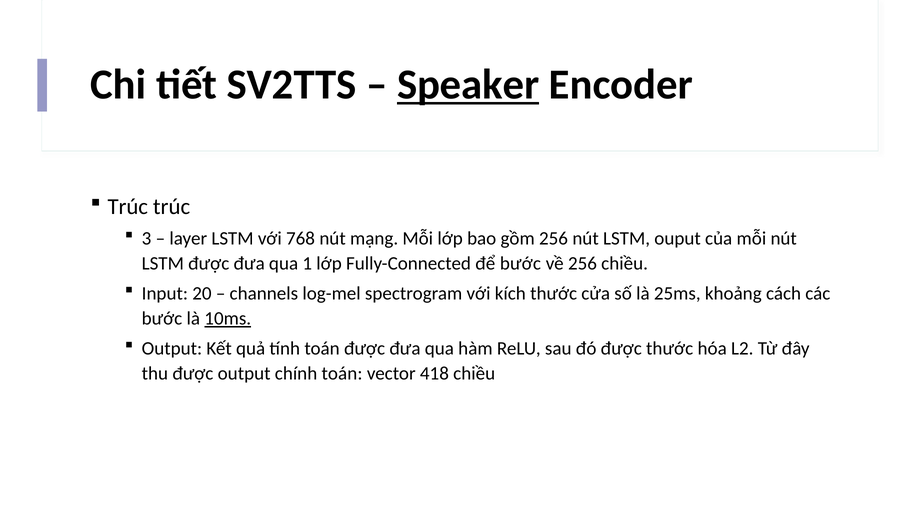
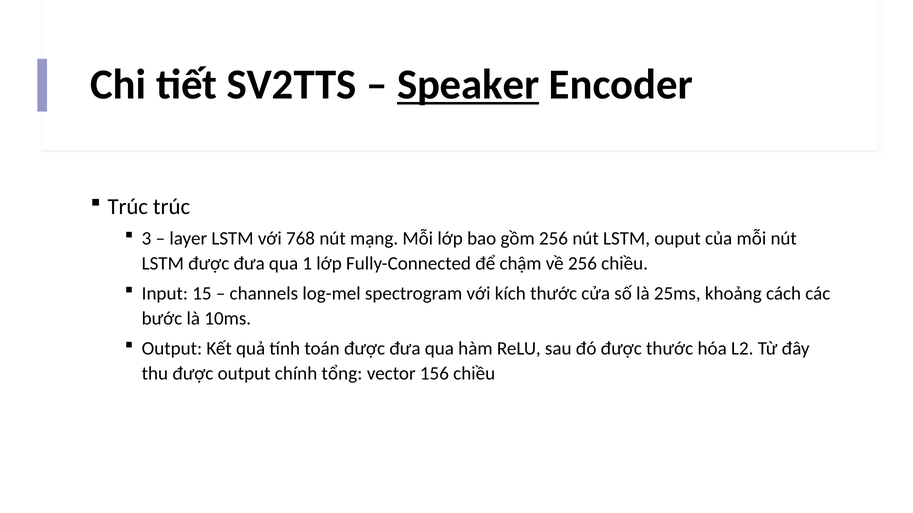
để bước: bước -> chậm
20: 20 -> 15
10ms underline: present -> none
chính toán: toán -> tổng
418: 418 -> 156
